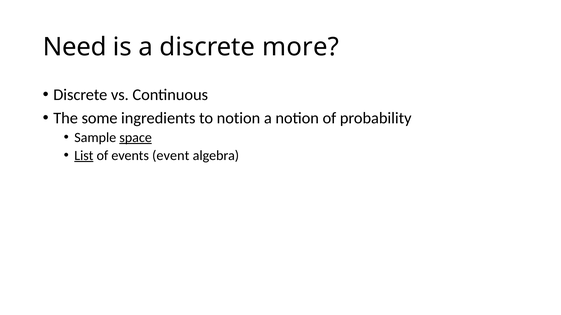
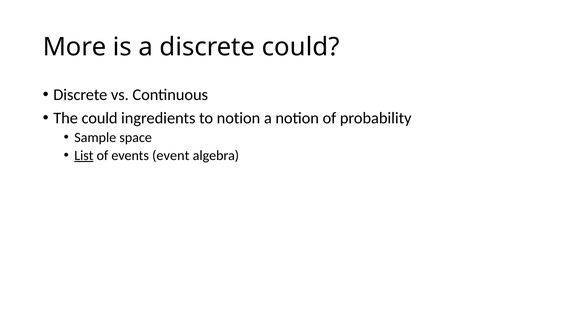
Need: Need -> More
discrete more: more -> could
The some: some -> could
space underline: present -> none
